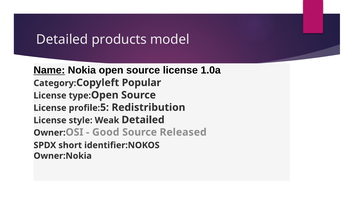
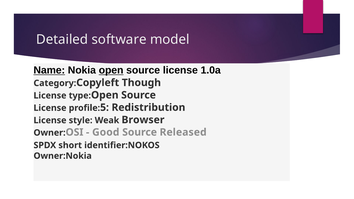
products: products -> software
open underline: none -> present
Popular: Popular -> Though
Weak Detailed: Detailed -> Browser
